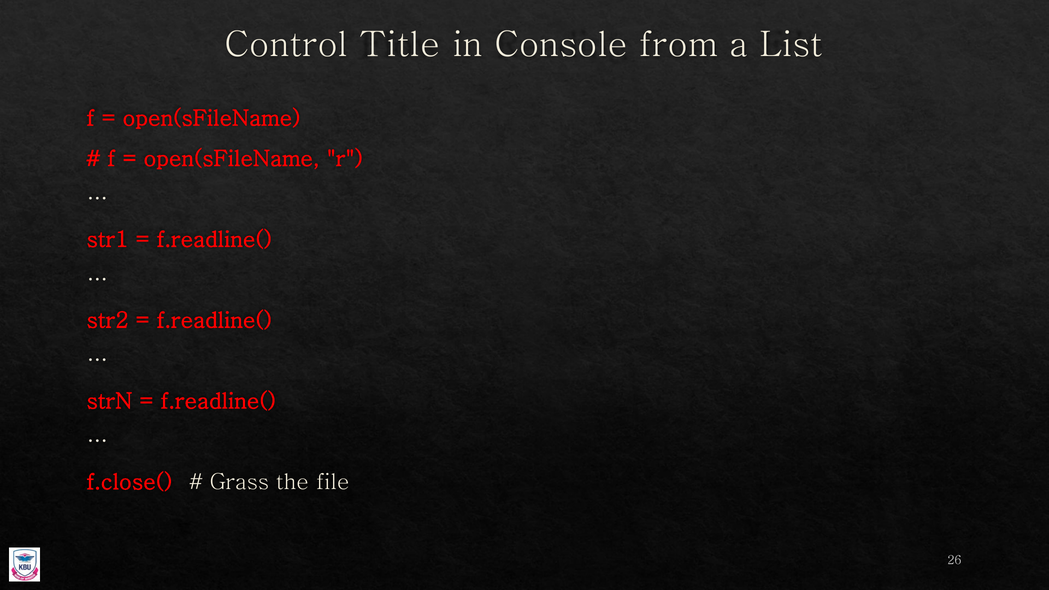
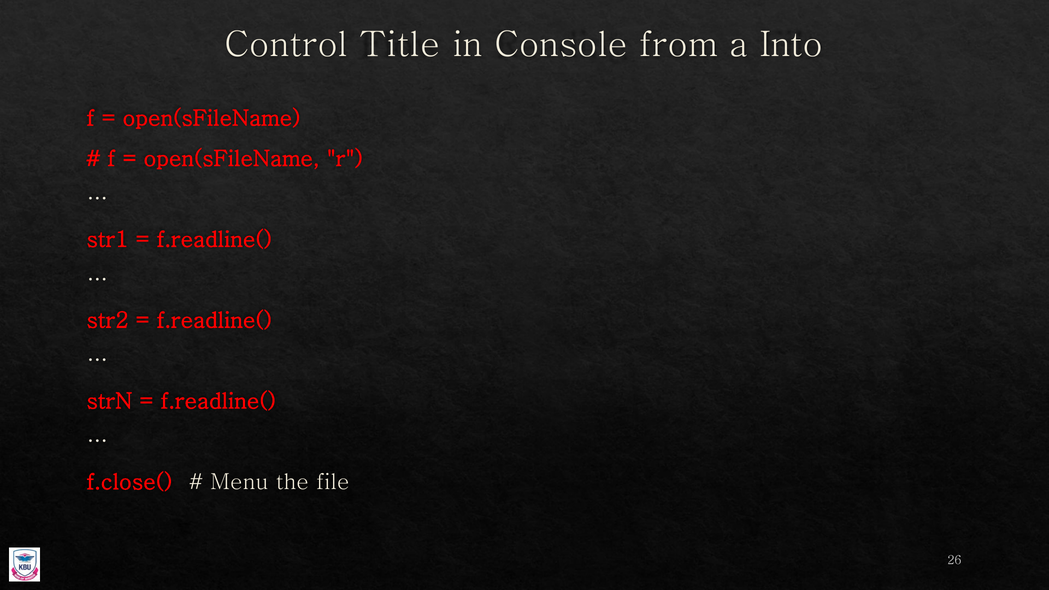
List: List -> Into
Grass: Grass -> Menu
